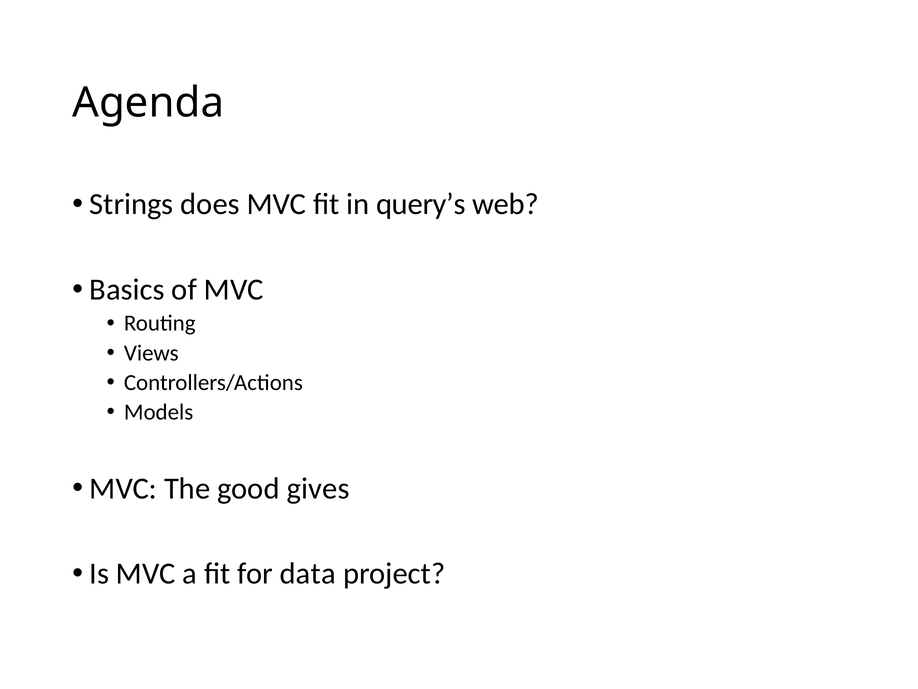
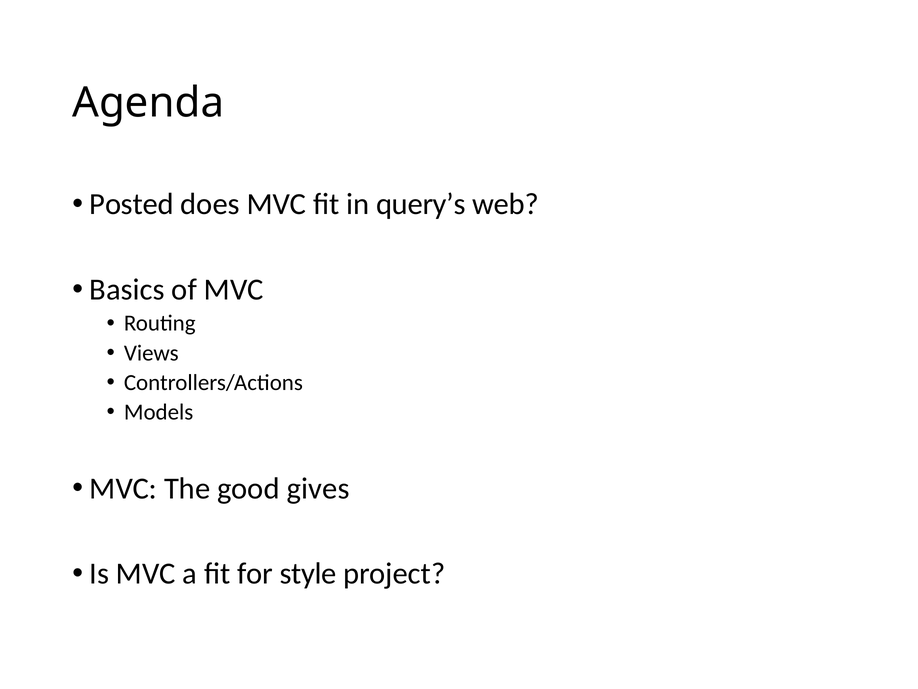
Strings: Strings -> Posted
data: data -> style
